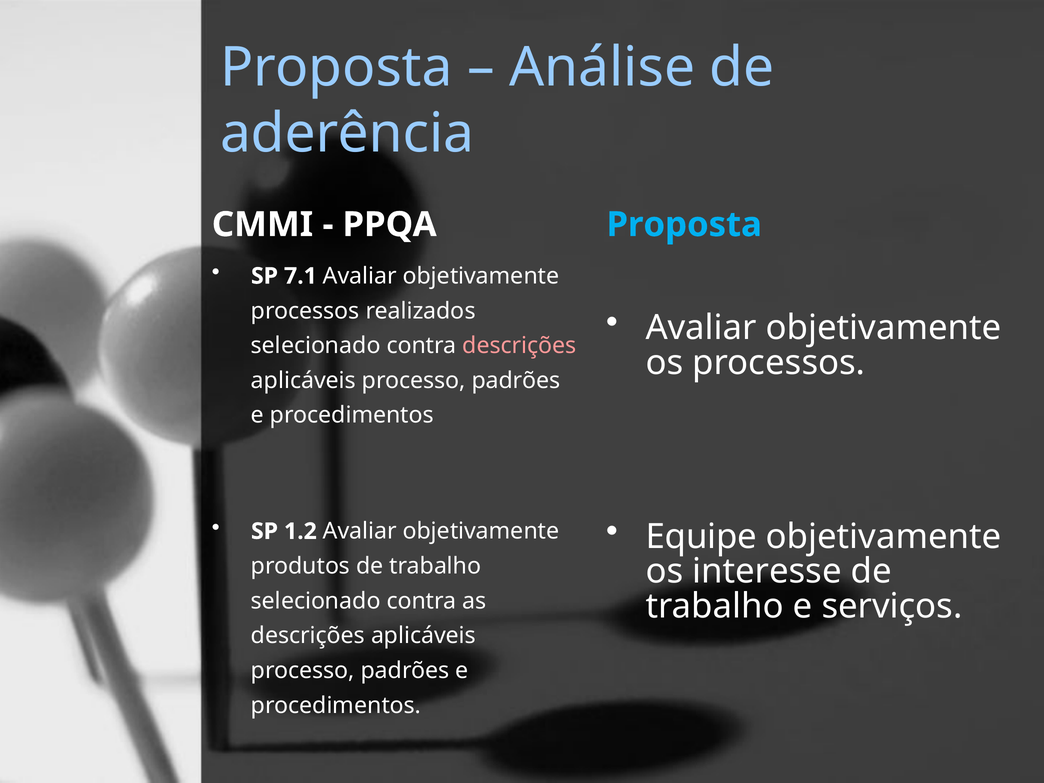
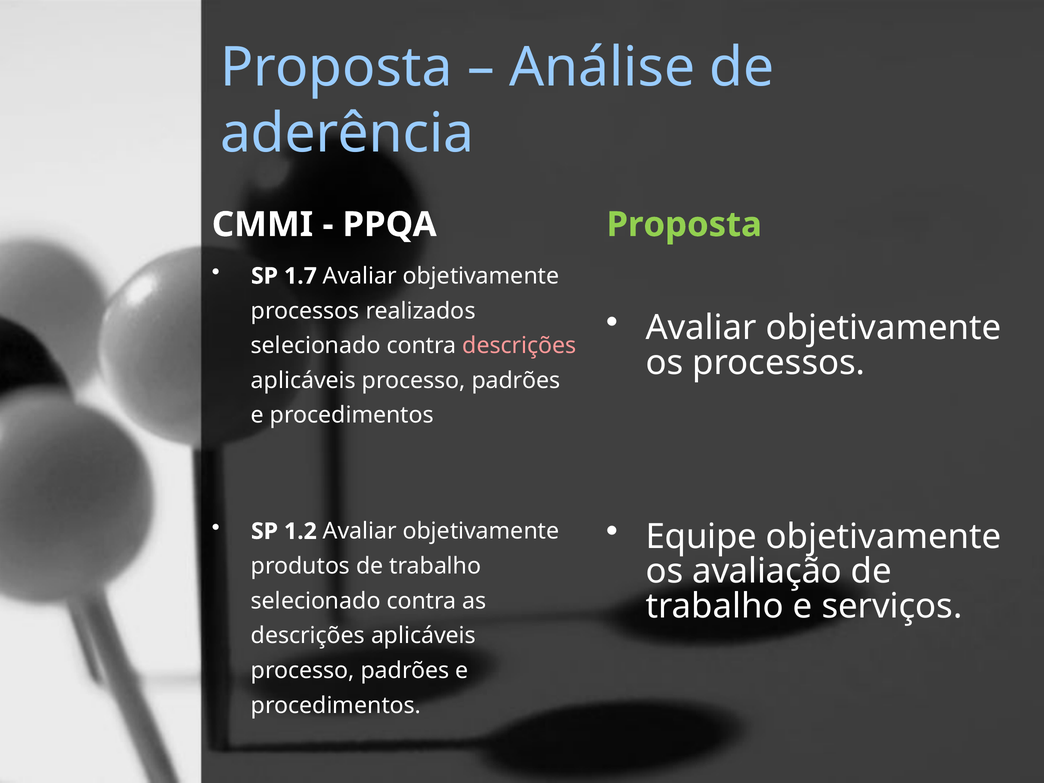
Proposta at (684, 225) colour: light blue -> light green
7.1: 7.1 -> 1.7
interesse: interesse -> avaliação
